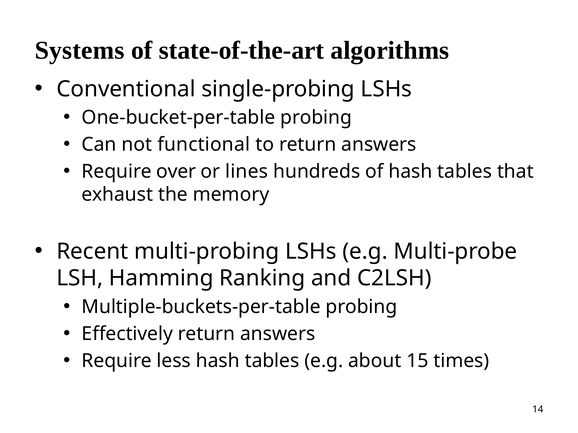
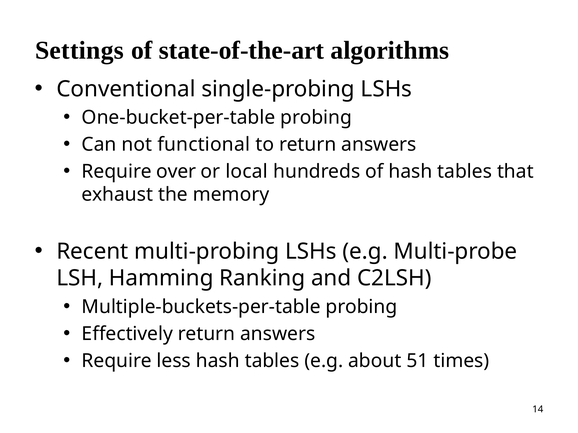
Systems: Systems -> Settings
lines: lines -> local
15: 15 -> 51
